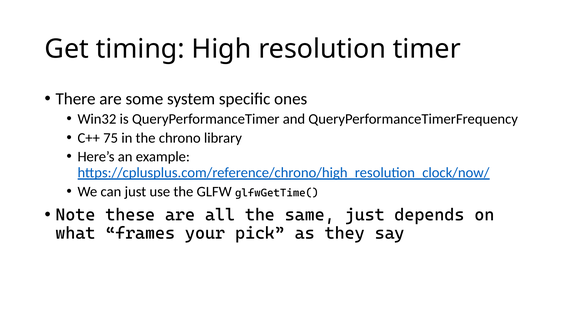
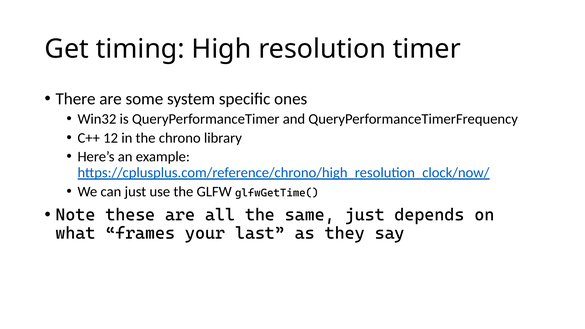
75: 75 -> 12
pick: pick -> last
